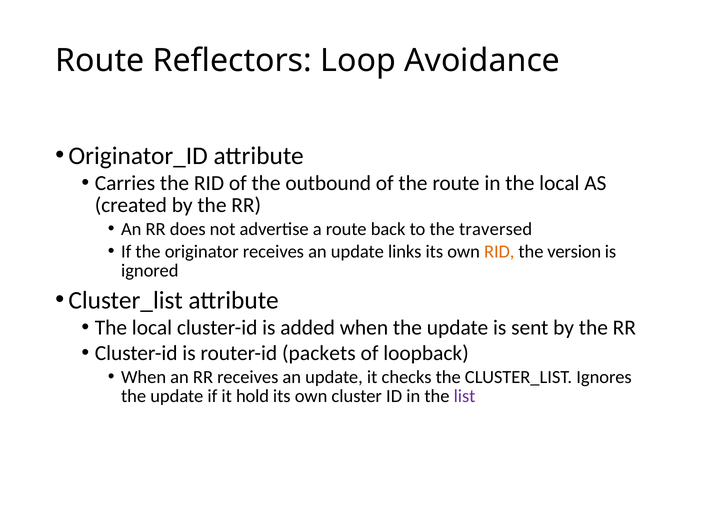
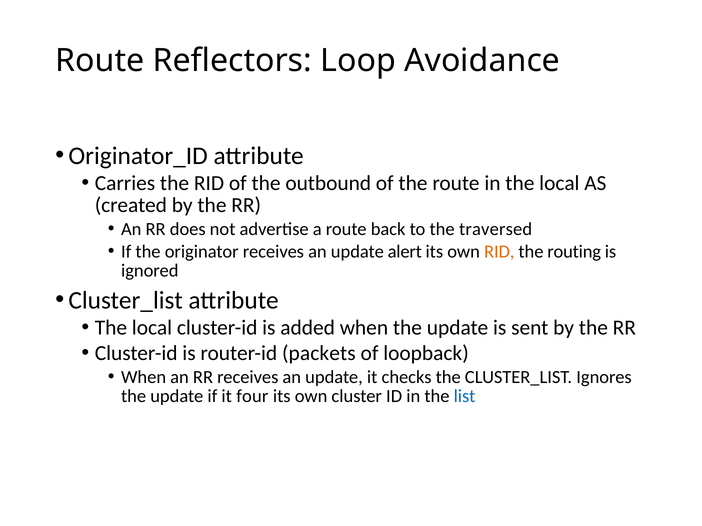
links: links -> alert
version: version -> routing
hold: hold -> four
list colour: purple -> blue
